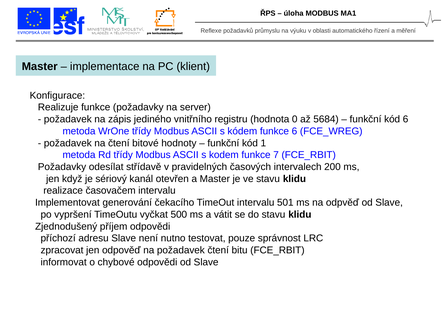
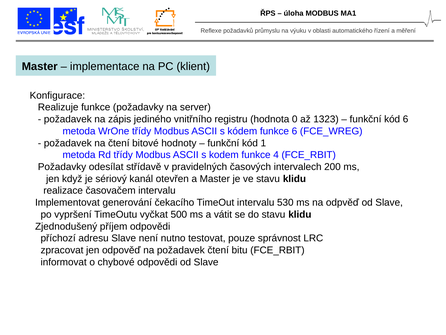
5684: 5684 -> 1323
7: 7 -> 4
501: 501 -> 530
